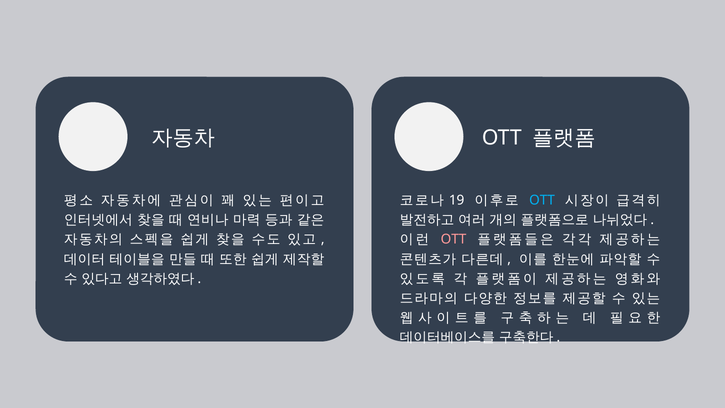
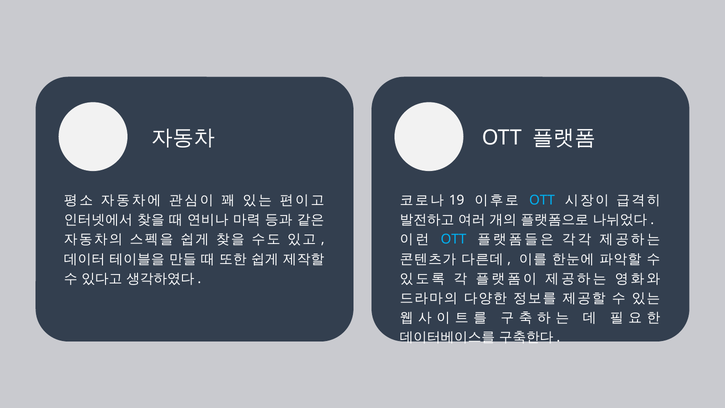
OTT at (454, 239) colour: pink -> light blue
